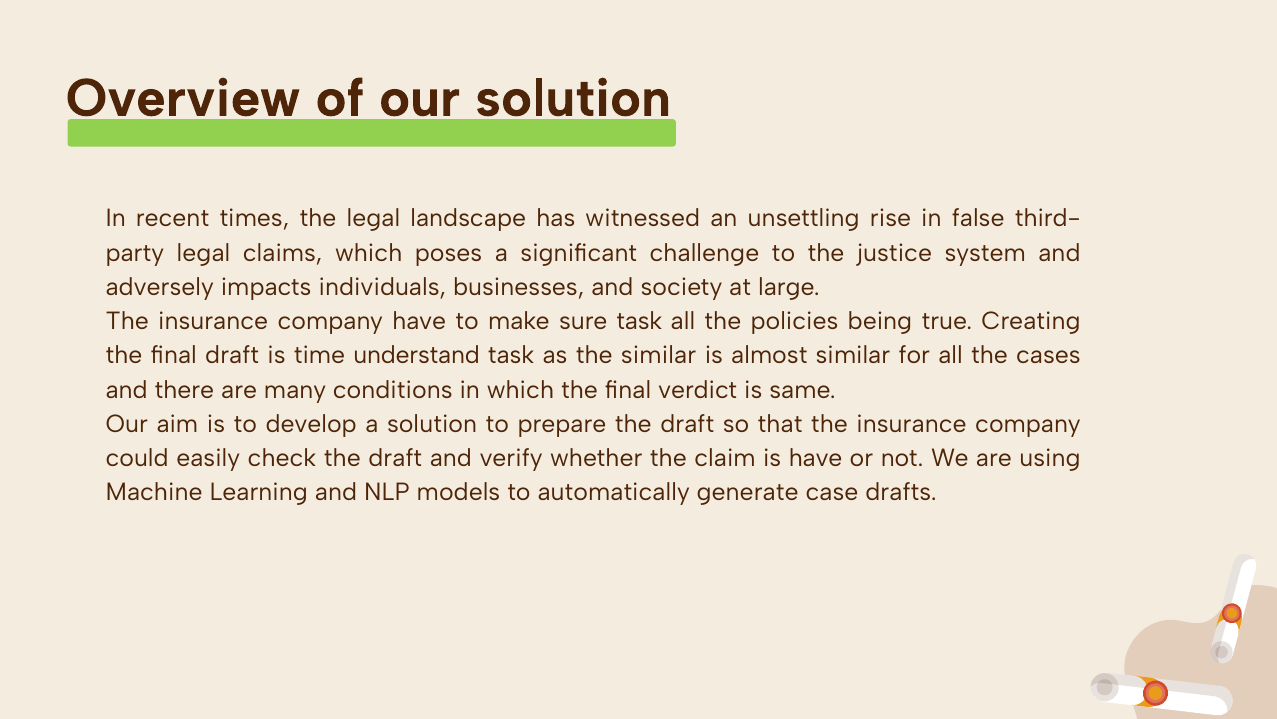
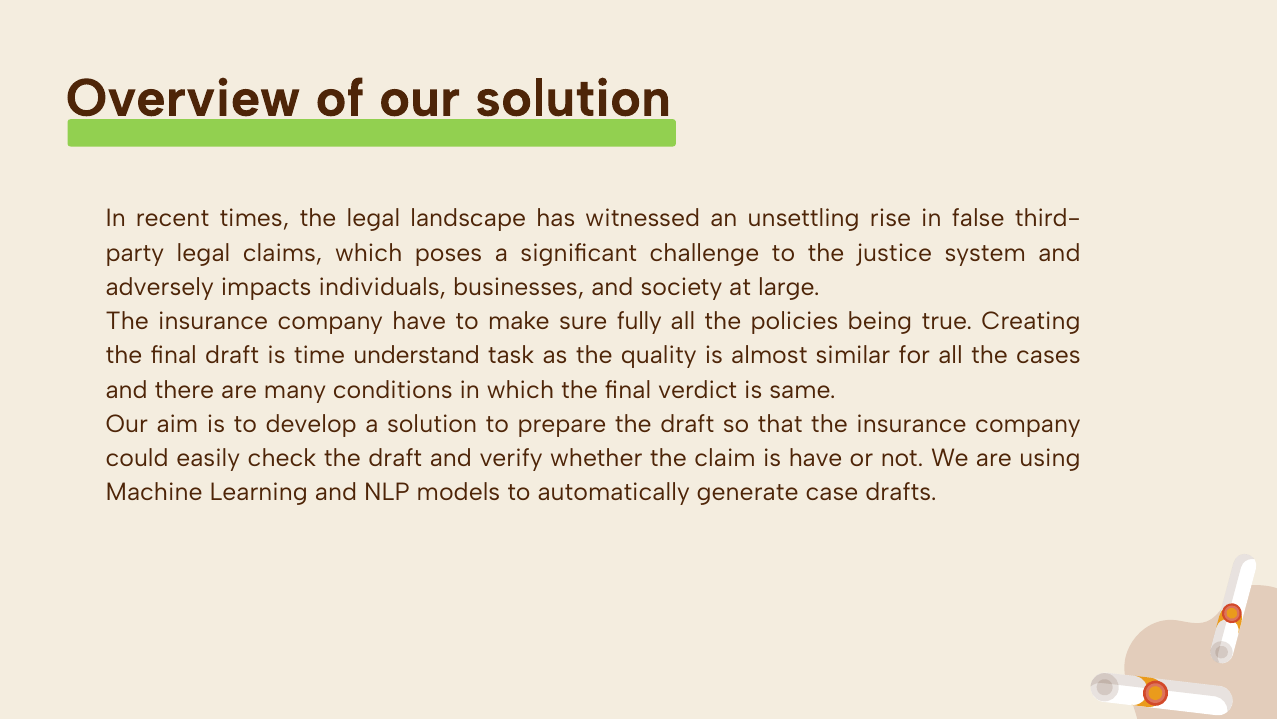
sure task: task -> fully
the similar: similar -> quality
